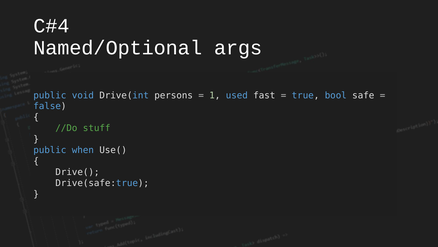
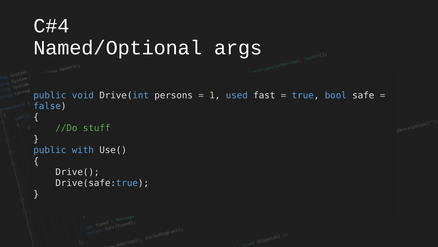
when: when -> with
